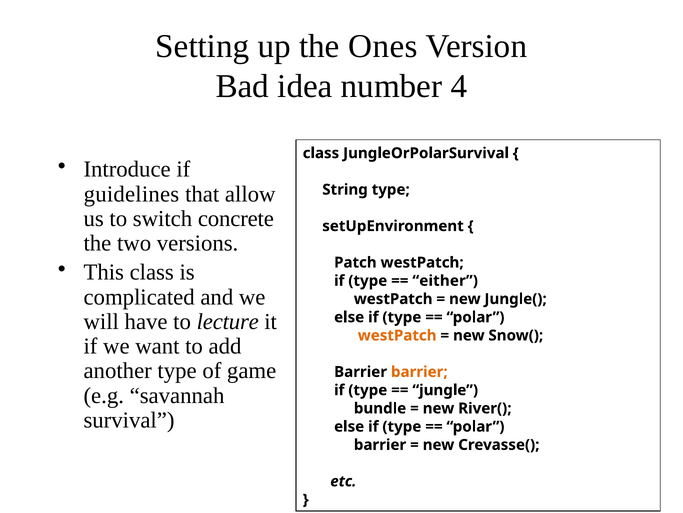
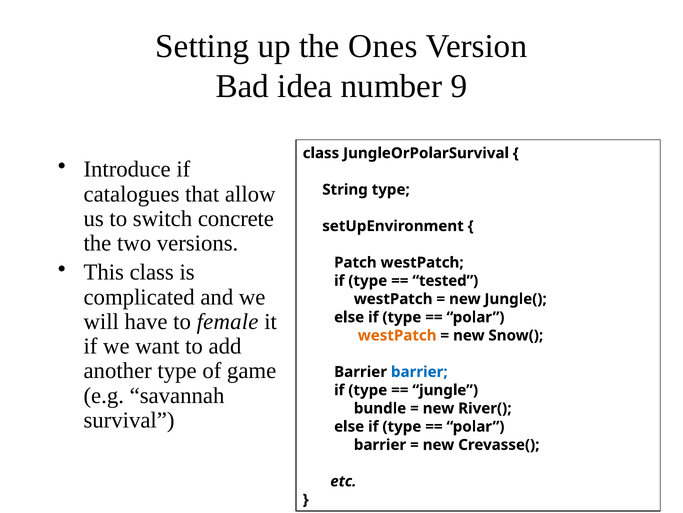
4: 4 -> 9
guidelines: guidelines -> catalogues
either: either -> tested
lecture: lecture -> female
barrier at (419, 371) colour: orange -> blue
